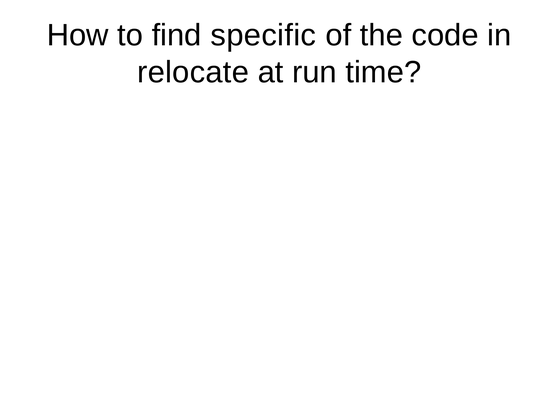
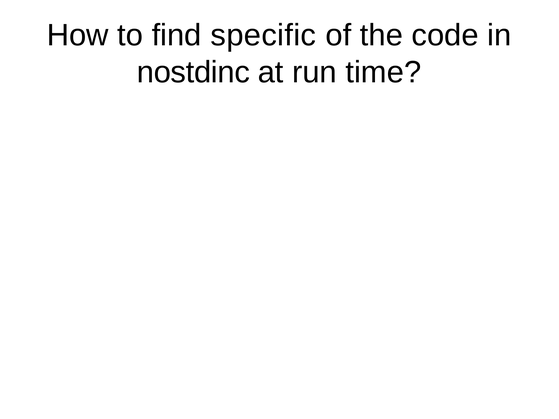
relocate: relocate -> nostdinc
